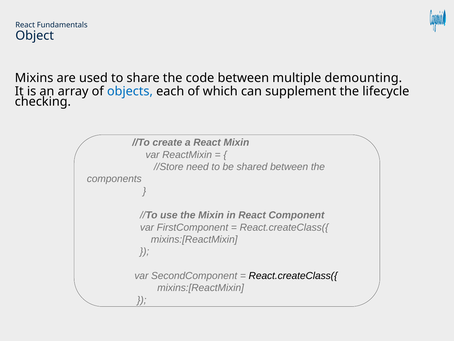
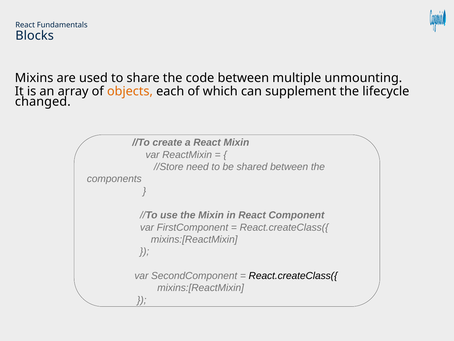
Object: Object -> Blocks
demounting: demounting -> unmounting
objects colour: blue -> orange
checking: checking -> changed
